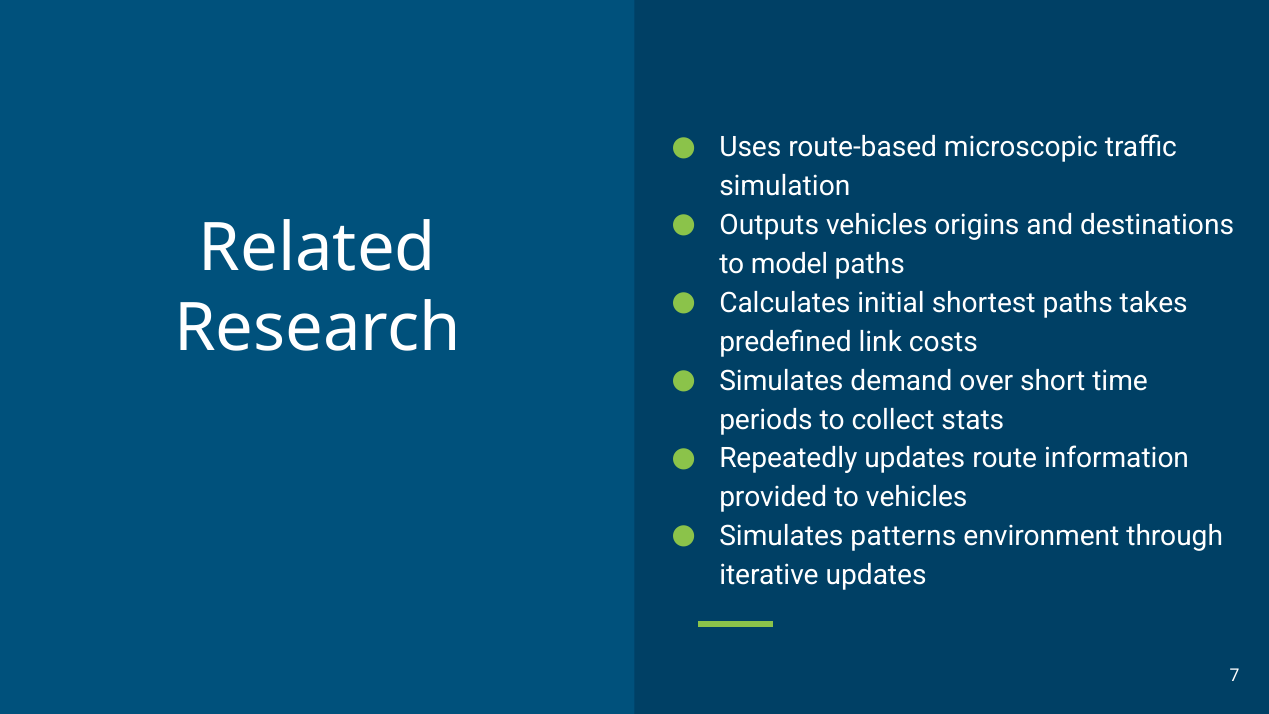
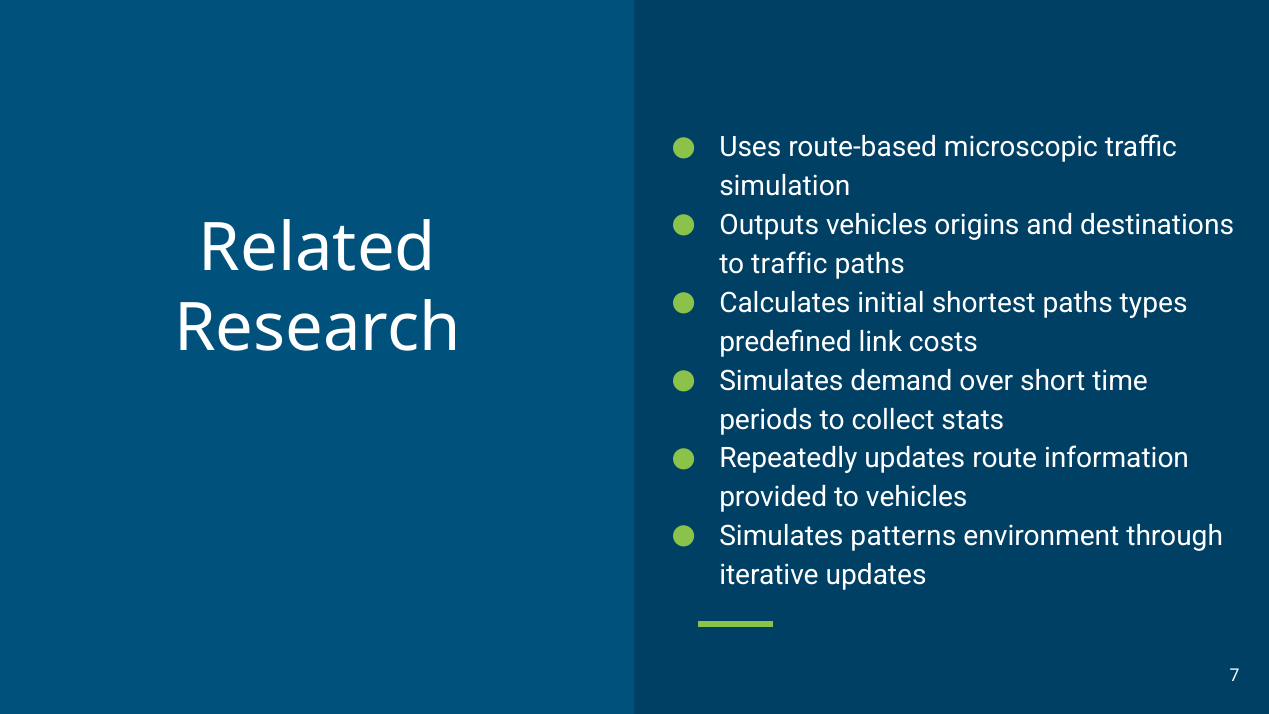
to model: model -> traffic
takes: takes -> types
